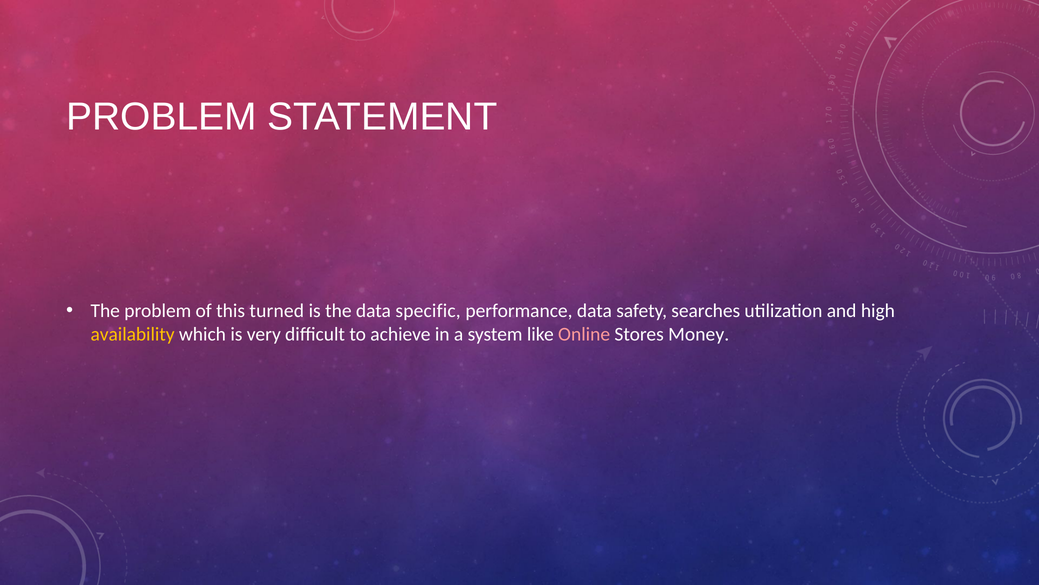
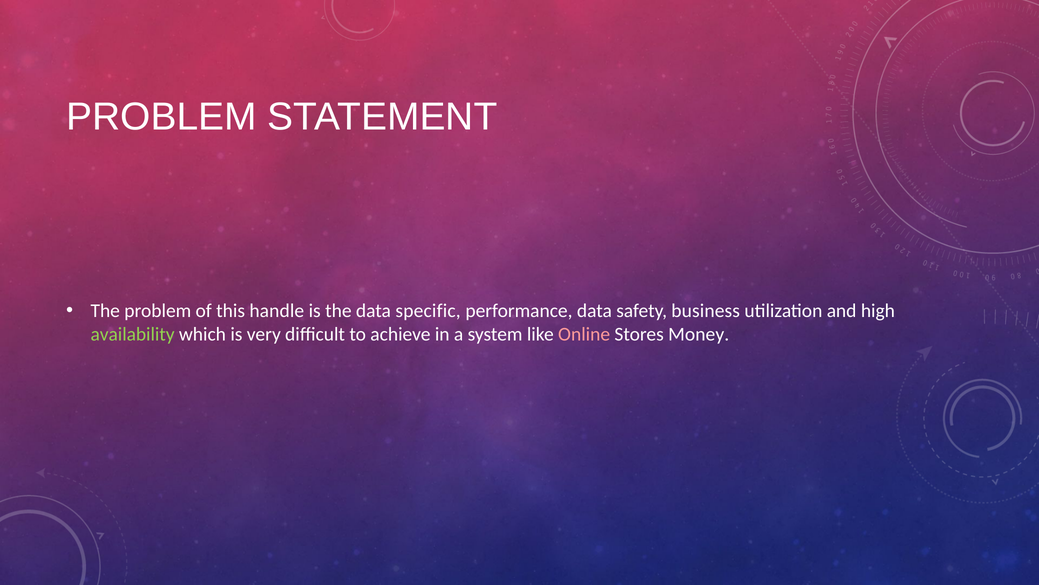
turned: turned -> handle
searches: searches -> business
availability colour: yellow -> light green
